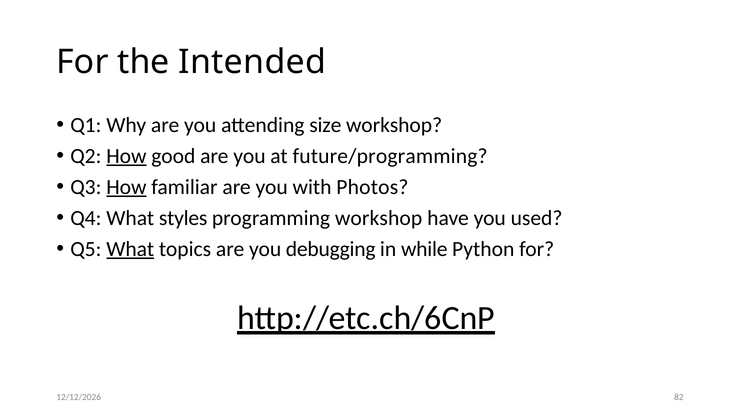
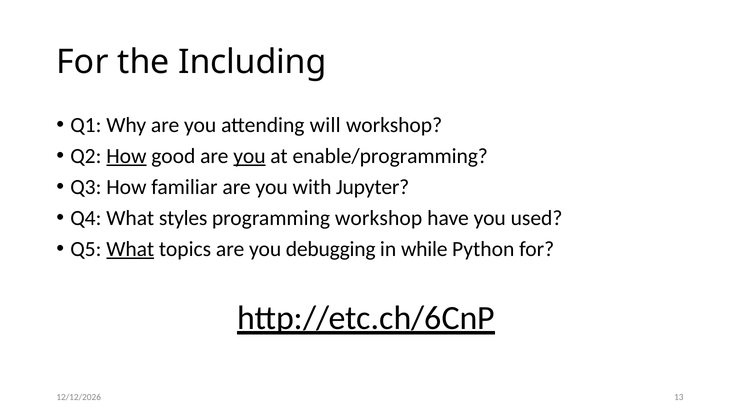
Intended: Intended -> Including
size: size -> will
you at (249, 156) underline: none -> present
future/programming: future/programming -> enable/programming
How at (126, 187) underline: present -> none
Photos: Photos -> Jupyter
82: 82 -> 13
